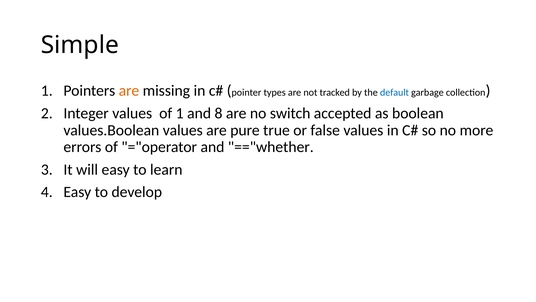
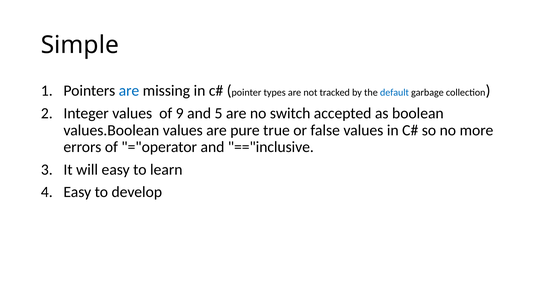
are at (129, 91) colour: orange -> blue
of 1: 1 -> 9
8: 8 -> 5
=="whether: =="whether -> =="inclusive
